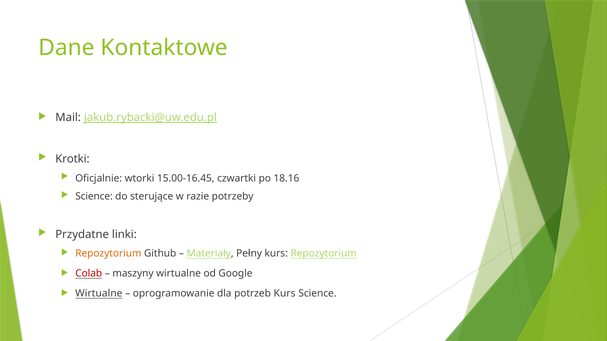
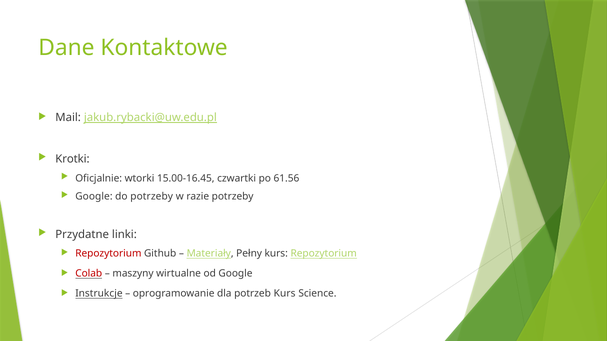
18.16: 18.16 -> 61.56
Science at (94, 197): Science -> Google
do sterujące: sterujące -> potrzeby
Repozytorium at (108, 254) colour: orange -> red
Wirtualne at (99, 294): Wirtualne -> Instrukcje
